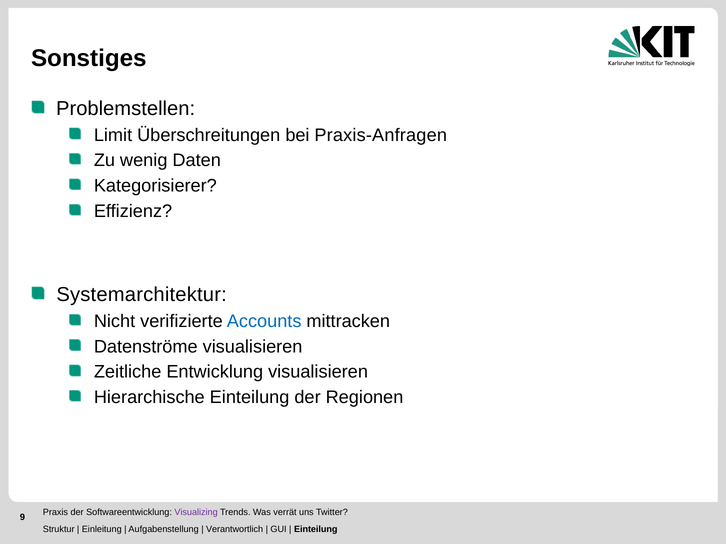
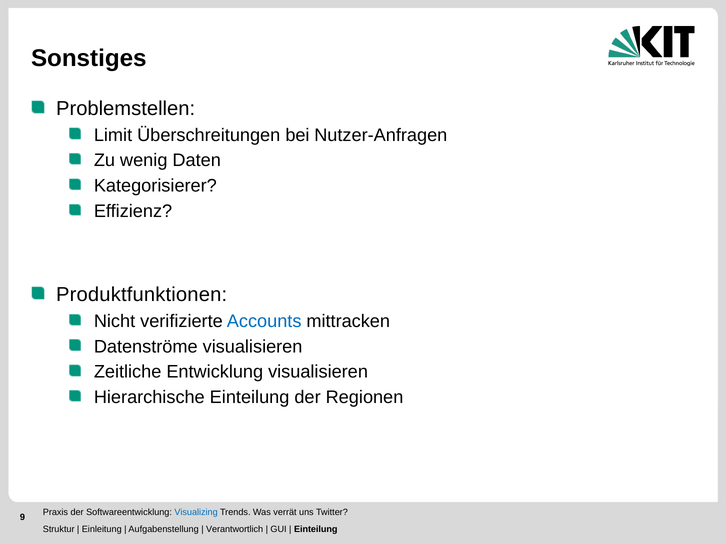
Praxis-Anfragen: Praxis-Anfragen -> Nutzer-Anfragen
Systemarchitektur: Systemarchitektur -> Produktfunktionen
Visualizing colour: purple -> blue
